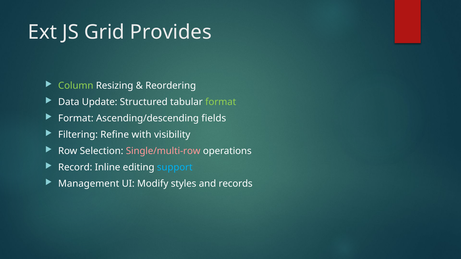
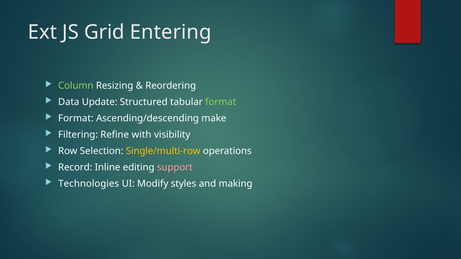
Provides: Provides -> Entering
fields: fields -> make
Single/multi-row colour: pink -> yellow
support colour: light blue -> pink
Management: Management -> Technologies
records: records -> making
